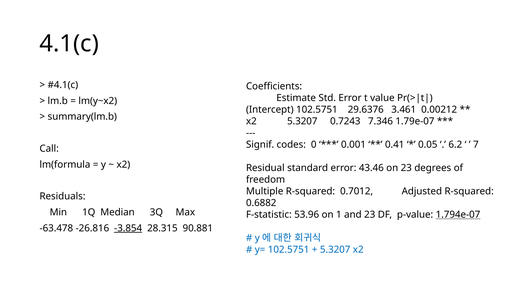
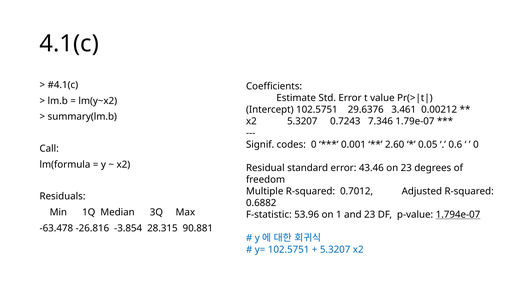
0.41: 0.41 -> 2.60
6.2: 6.2 -> 0.6
7 at (476, 145): 7 -> 0
-3.854 underline: present -> none
